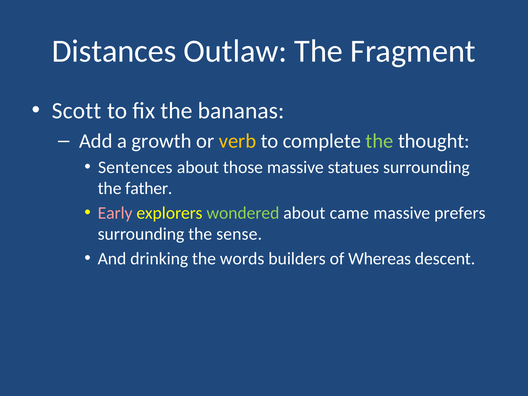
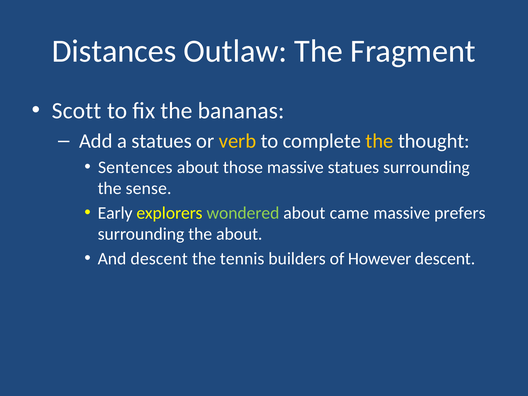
a growth: growth -> statues
the at (379, 141) colour: light green -> yellow
father: father -> sense
Early colour: pink -> white
the sense: sense -> about
And drinking: drinking -> descent
words: words -> tennis
Whereas: Whereas -> However
